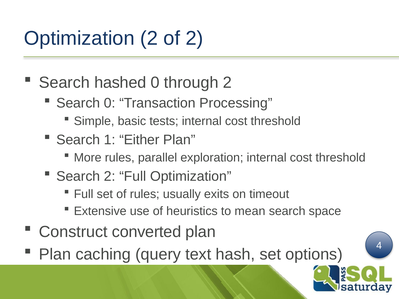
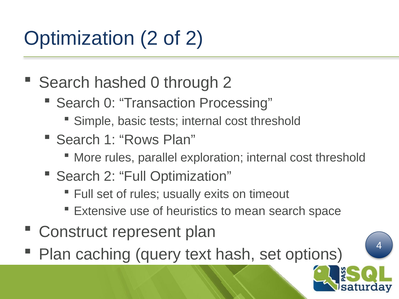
Either: Either -> Rows
converted: converted -> represent
